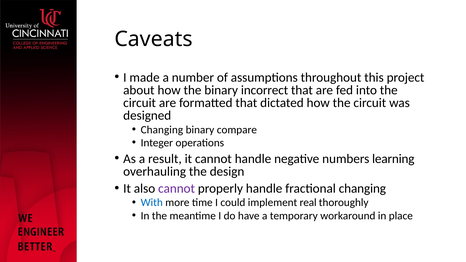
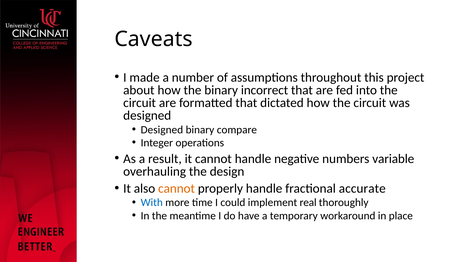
Changing at (162, 130): Changing -> Designed
learning: learning -> variable
cannot at (177, 189) colour: purple -> orange
fractional changing: changing -> accurate
